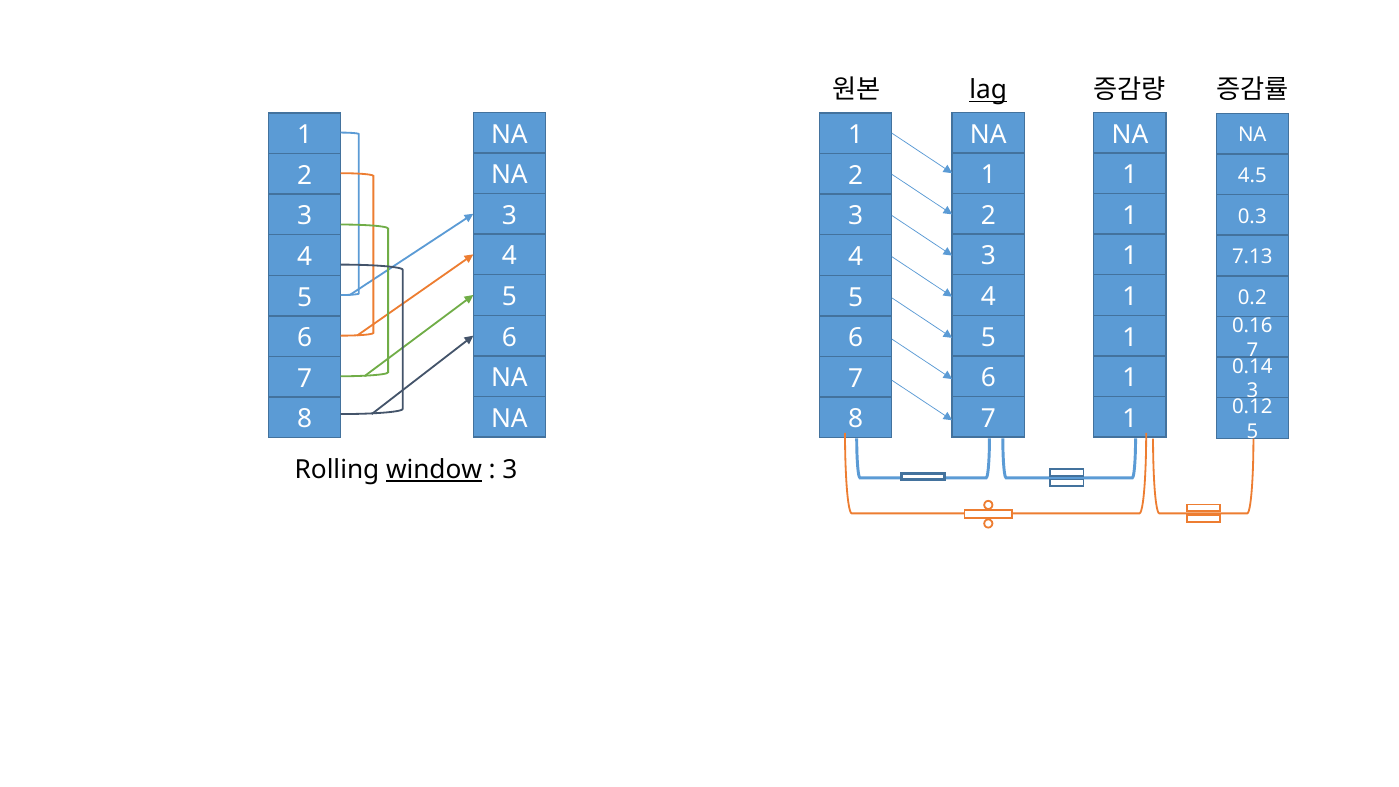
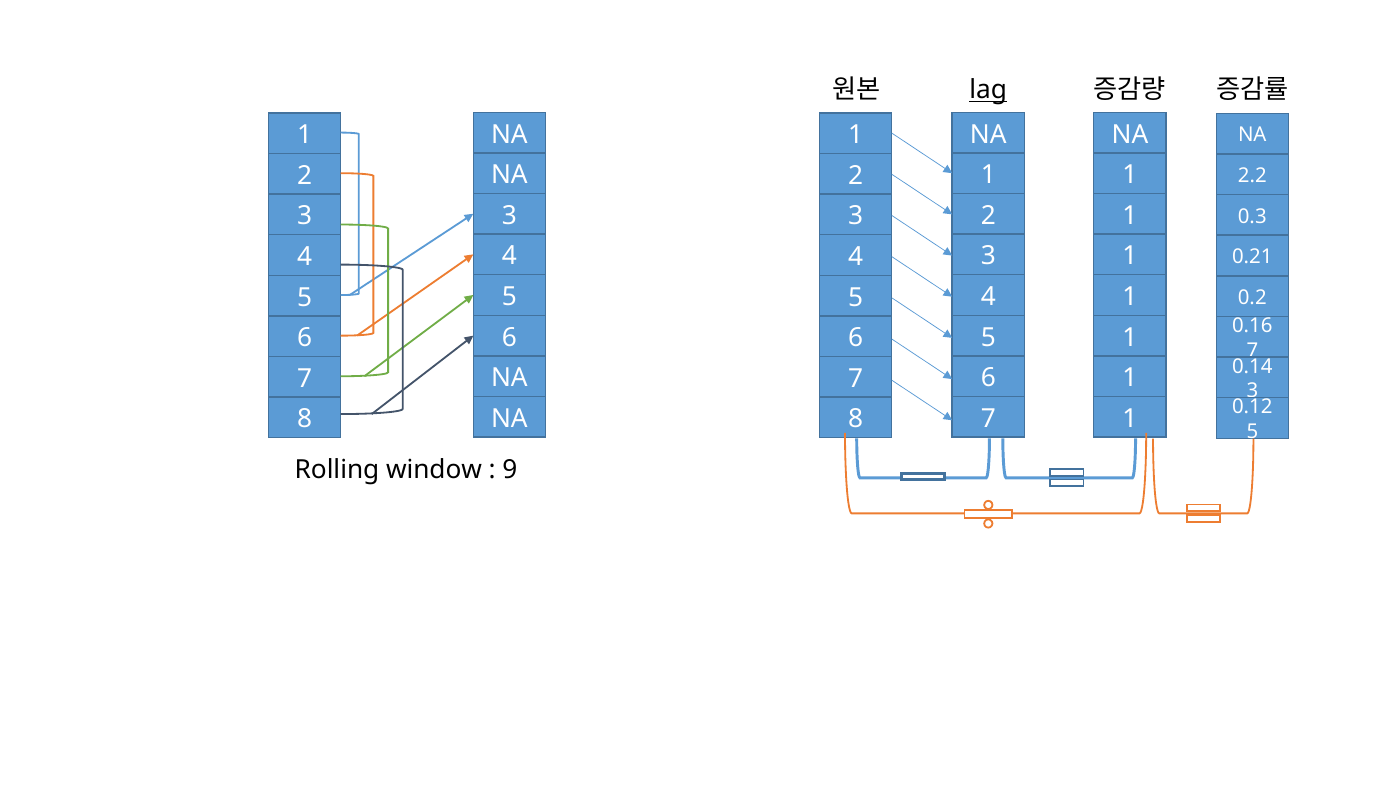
4.5: 4.5 -> 2.2
7.13: 7.13 -> 0.21
window underline: present -> none
3 at (510, 469): 3 -> 9
